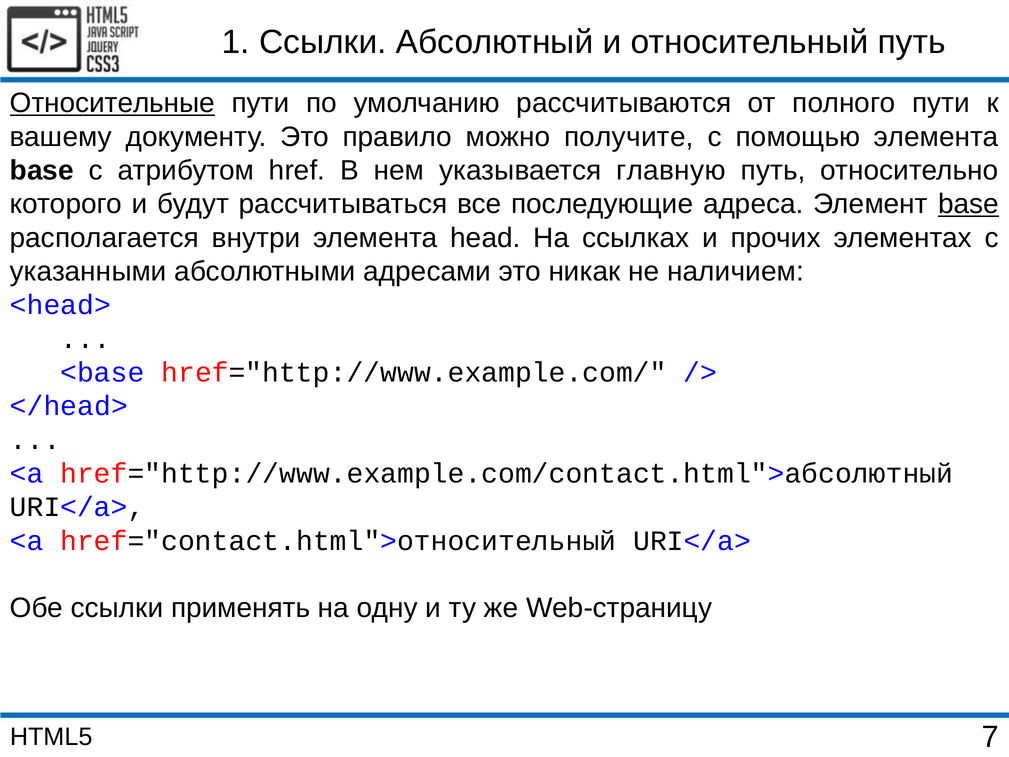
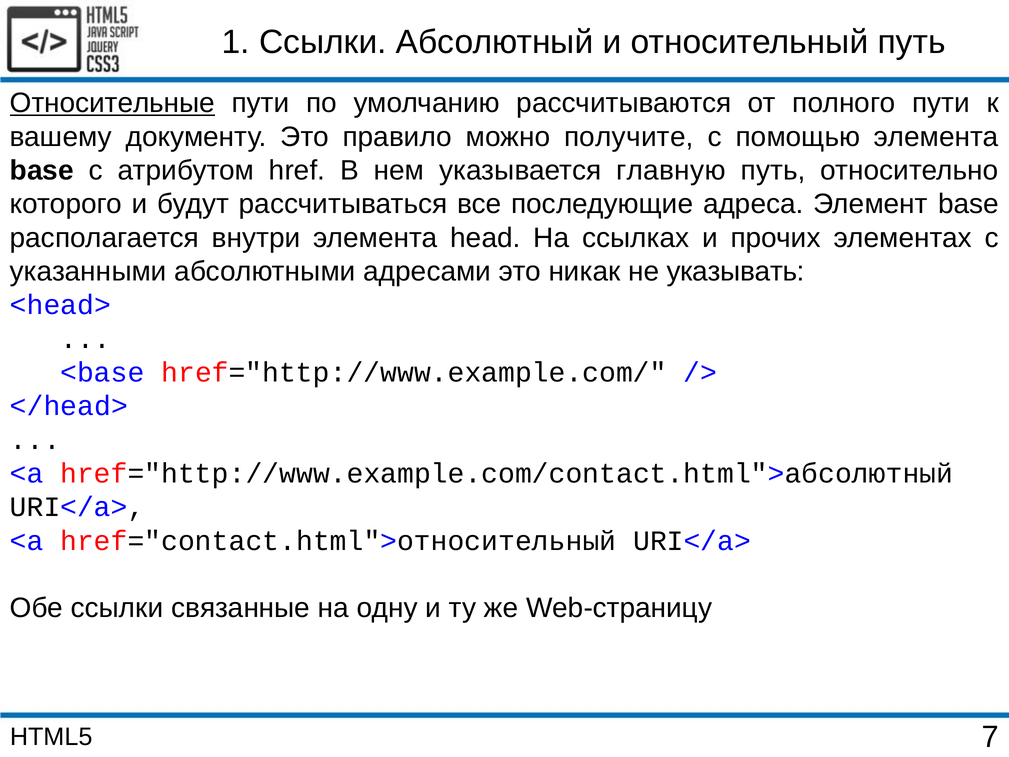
base at (969, 204) underline: present -> none
наличием: наличием -> указывать
применять: применять -> связанные
